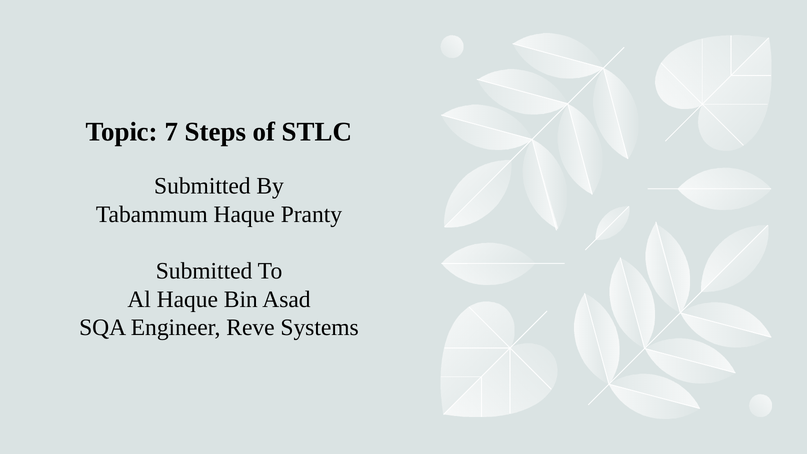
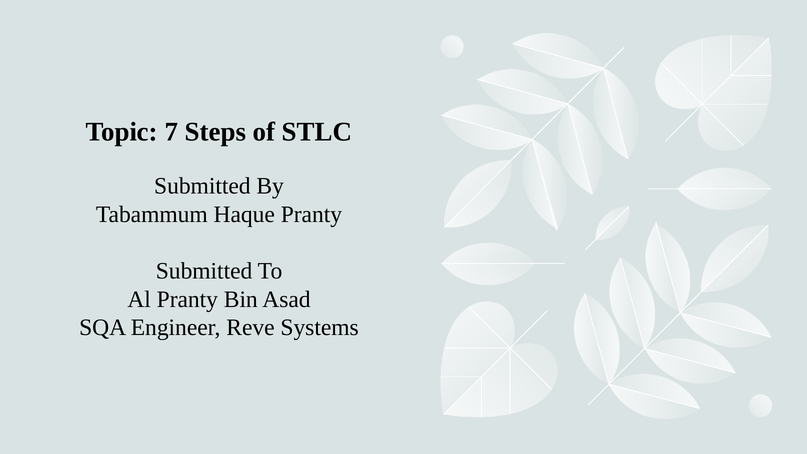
Al Haque: Haque -> Pranty
